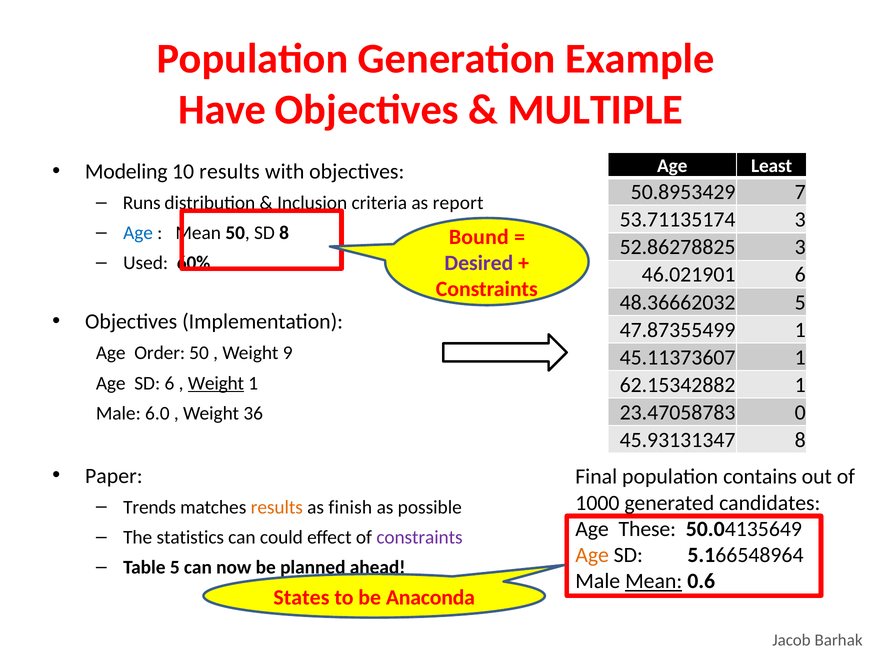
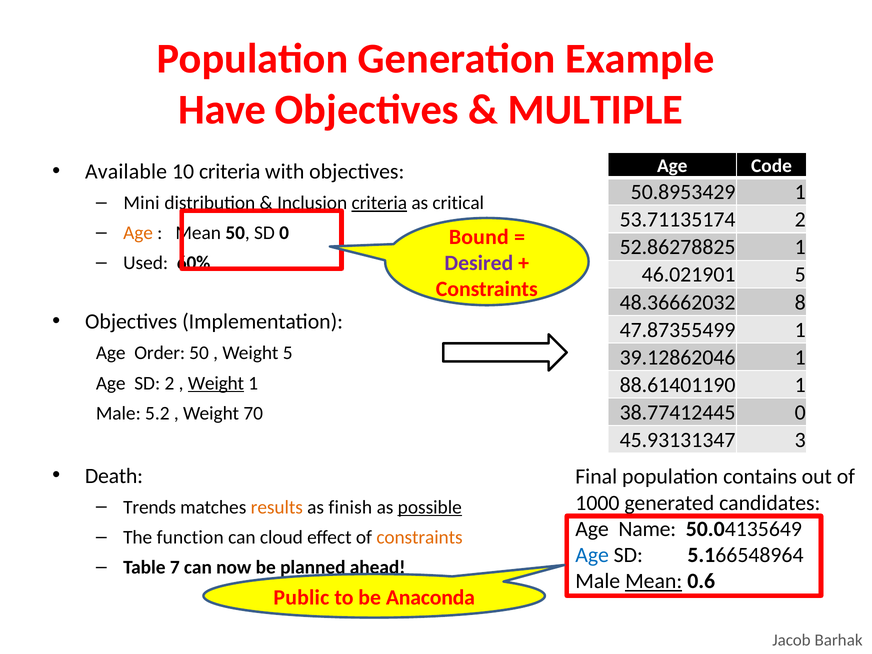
Least: Least -> Code
Modeling: Modeling -> Available
10 results: results -> criteria
50.8953429 7: 7 -> 1
Runs: Runs -> Mini
criteria at (379, 203) underline: none -> present
report: report -> critical
53.71135174 3: 3 -> 2
Age at (138, 233) colour: blue -> orange
SD 8: 8 -> 0
52.86278825 3: 3 -> 1
46.021901 6: 6 -> 5
48.36662032 5: 5 -> 8
Weight 9: 9 -> 5
45.11373607: 45.11373607 -> 39.12862046
SD 6: 6 -> 2
62.15342882: 62.15342882 -> 88.61401190
23.47058783: 23.47058783 -> 38.77412445
6.0: 6.0 -> 5.2
36: 36 -> 70
45.93131347 8: 8 -> 3
Paper: Paper -> Death
possible underline: none -> present
These: These -> Name
statistics: statistics -> function
could: could -> cloud
constraints at (419, 537) colour: purple -> orange
Age at (592, 555) colour: orange -> blue
Table 5: 5 -> 7
States: States -> Public
